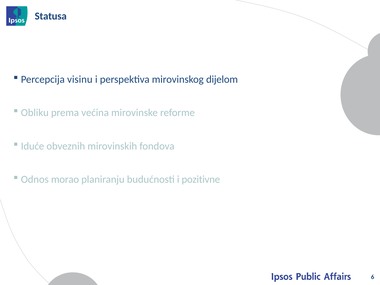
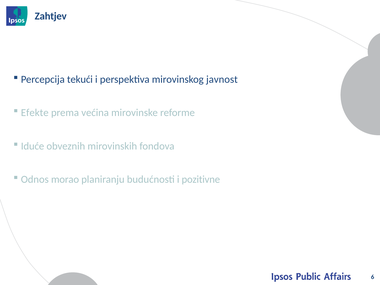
Statusa: Statusa -> Zahtjev
visinu: visinu -> tekući
dijelom: dijelom -> javnost
Obliku: Obliku -> Efekte
